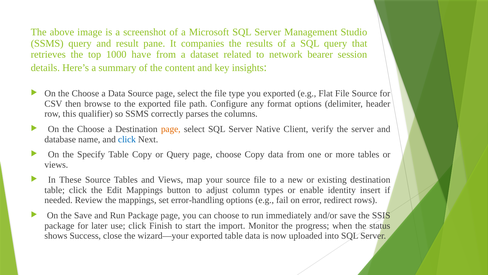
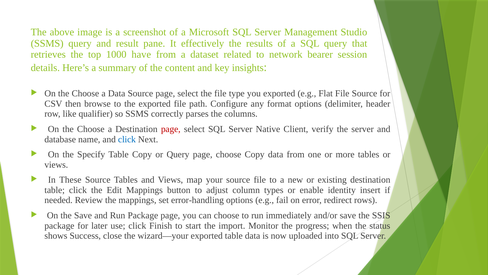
companies: companies -> effectively
this: this -> like
page at (171, 129) colour: orange -> red
